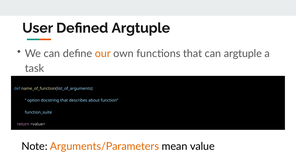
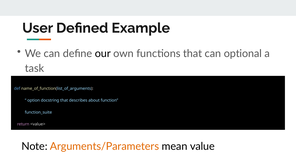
Defined Argtuple: Argtuple -> Example
our colour: orange -> black
can argtuple: argtuple -> optional
